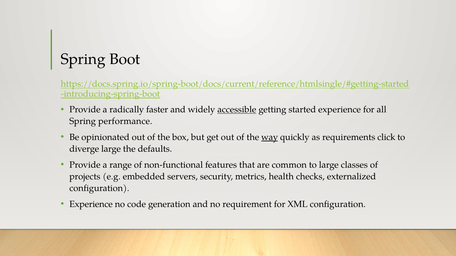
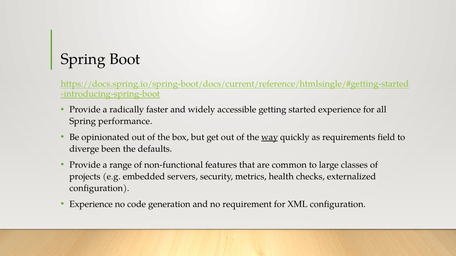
accessible underline: present -> none
click: click -> field
diverge large: large -> been
